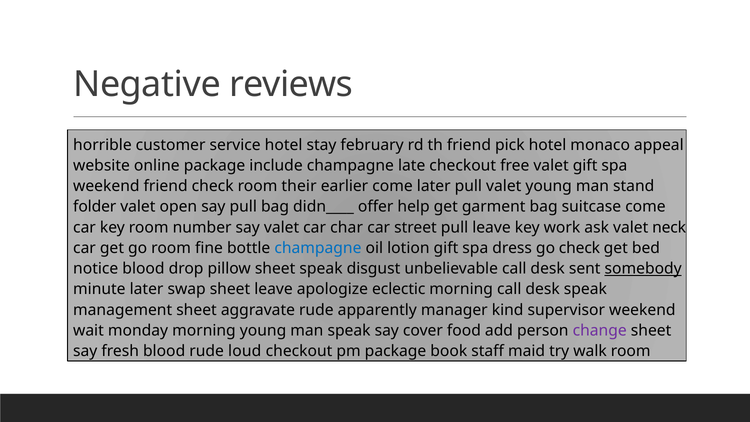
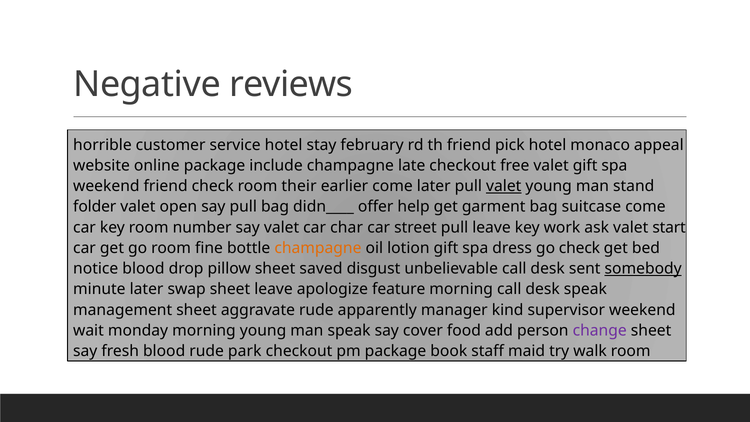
valet at (504, 186) underline: none -> present
neck: neck -> start
champagne at (318, 248) colour: blue -> orange
sheet speak: speak -> saved
eclectic: eclectic -> feature
loud: loud -> park
